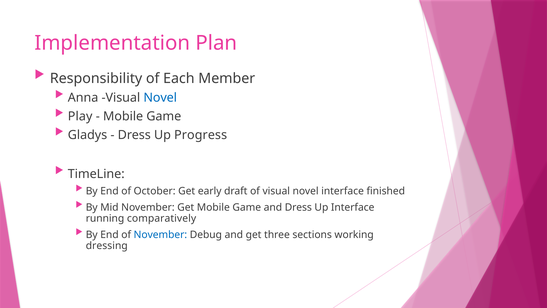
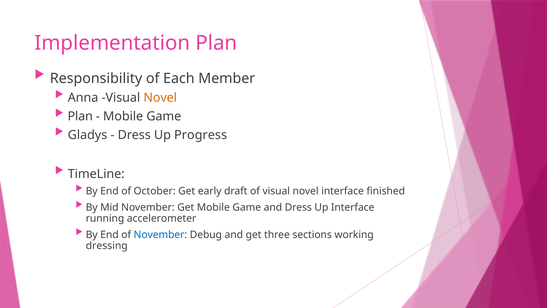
Novel at (160, 98) colour: blue -> orange
Play at (80, 116): Play -> Plan
comparatively: comparatively -> accelerometer
